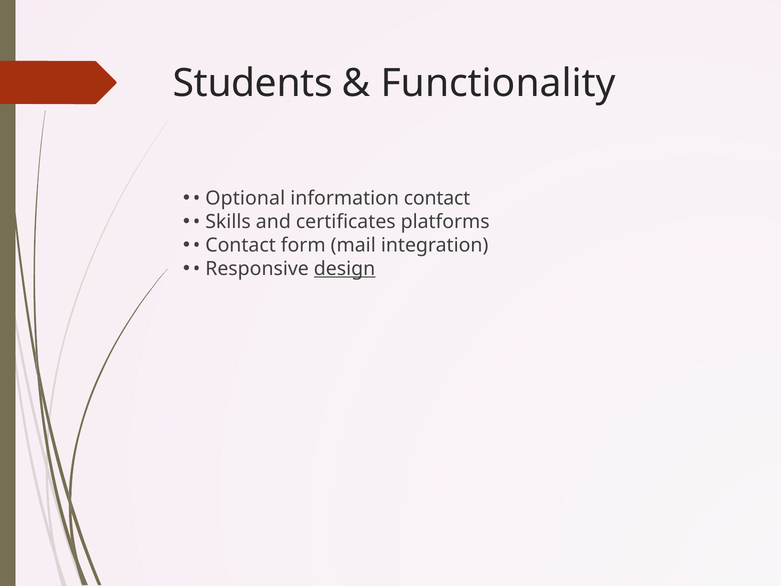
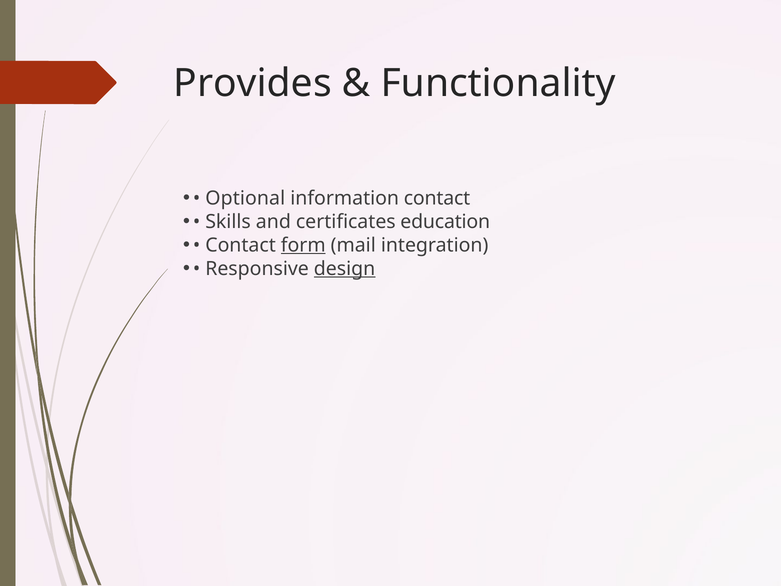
Students: Students -> Provides
platforms: platforms -> education
form underline: none -> present
